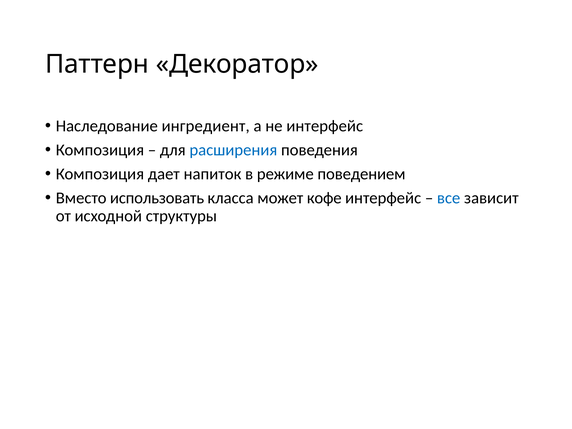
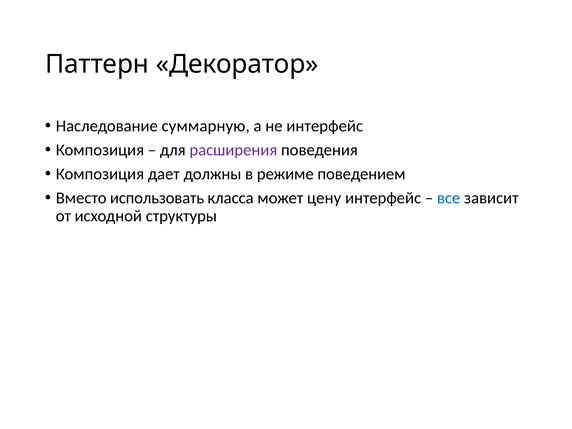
ингредиент: ингредиент -> суммарную
расширения colour: blue -> purple
напиток: напиток -> должны
кофе: кофе -> цену
